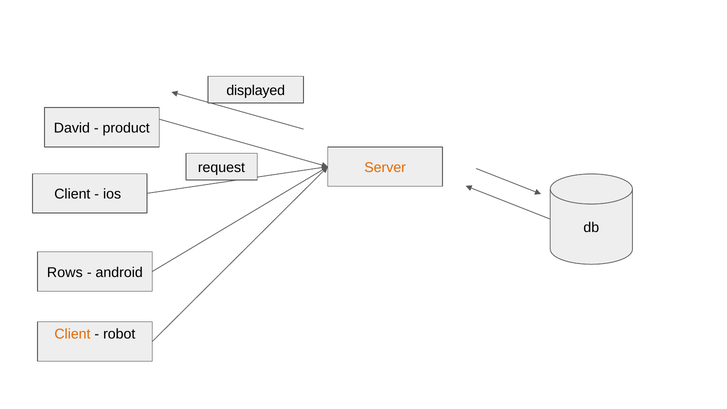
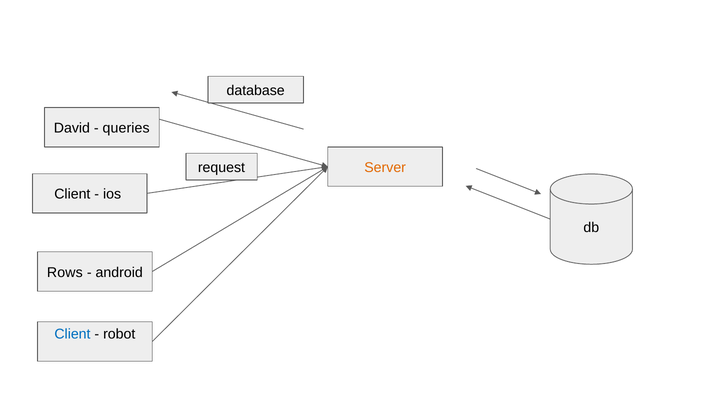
displayed: displayed -> database
product: product -> queries
Client at (72, 334) colour: orange -> blue
